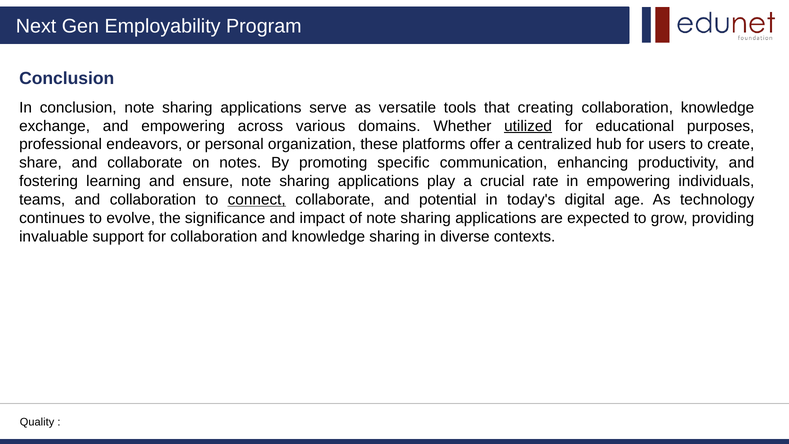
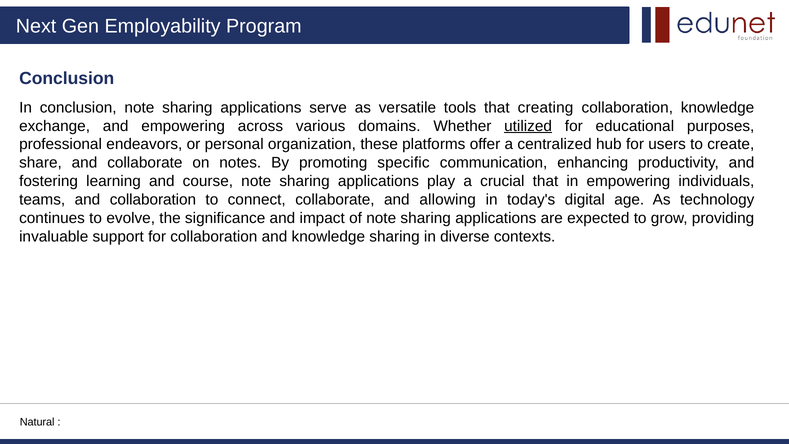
ensure: ensure -> course
crucial rate: rate -> that
connect underline: present -> none
potential: potential -> allowing
Quality: Quality -> Natural
